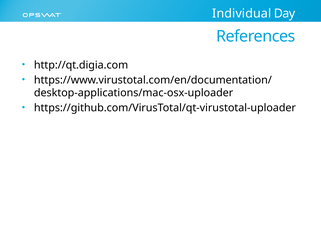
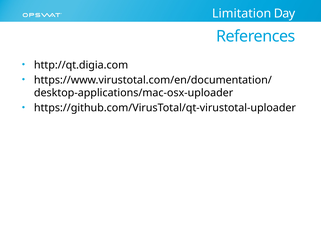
Individual: Individual -> Limitation
